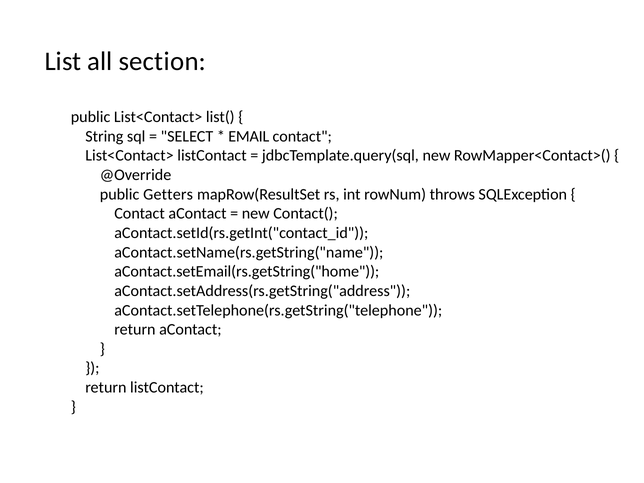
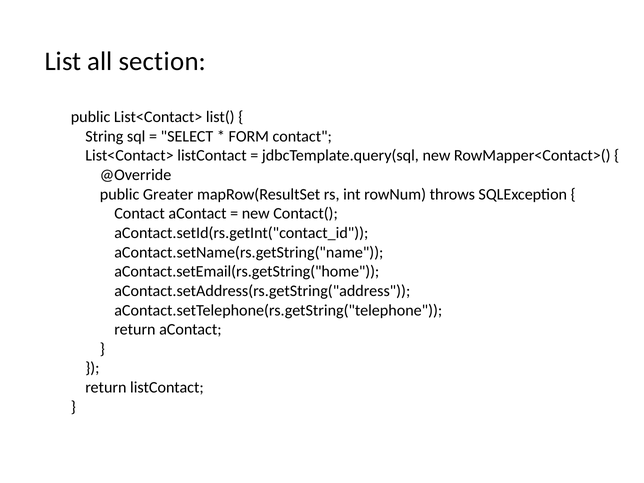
EMAIL: EMAIL -> FORM
Getters: Getters -> Greater
